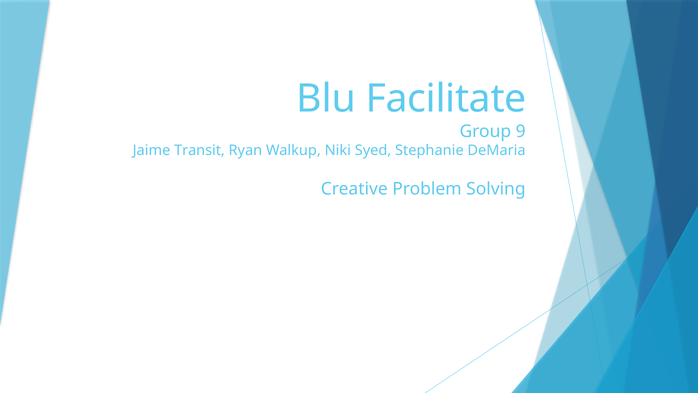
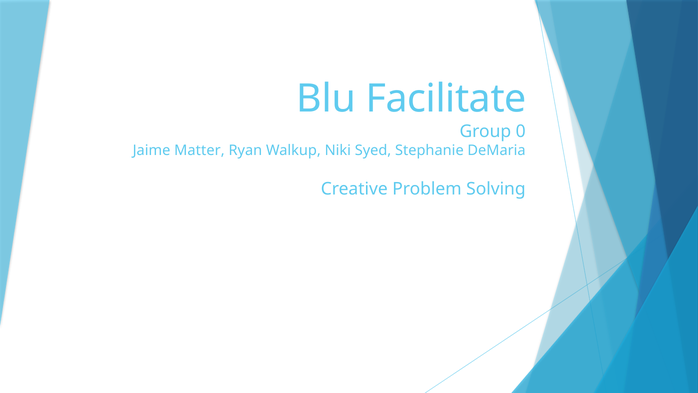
9: 9 -> 0
Transit: Transit -> Matter
